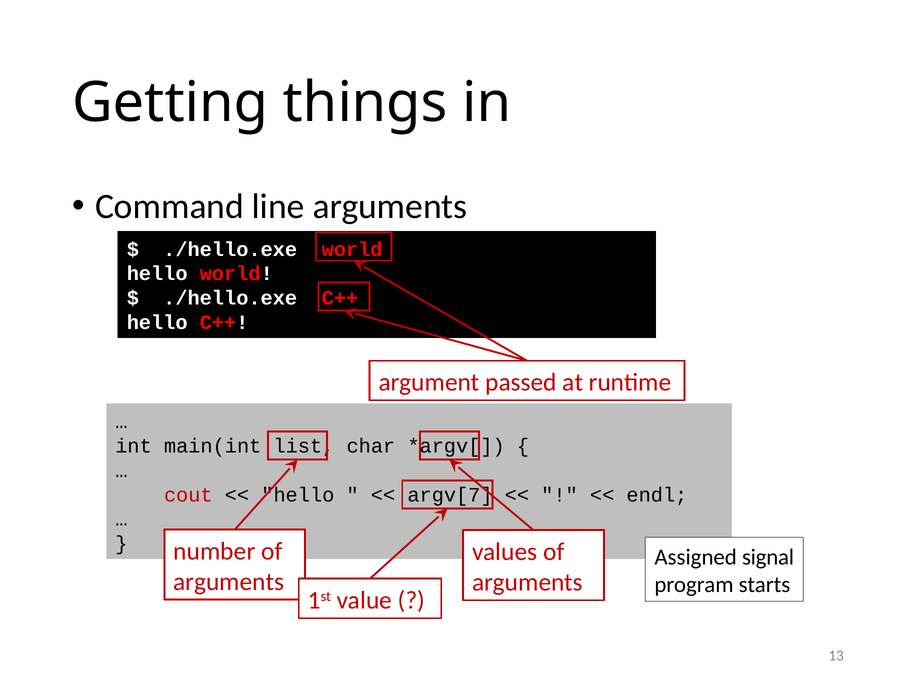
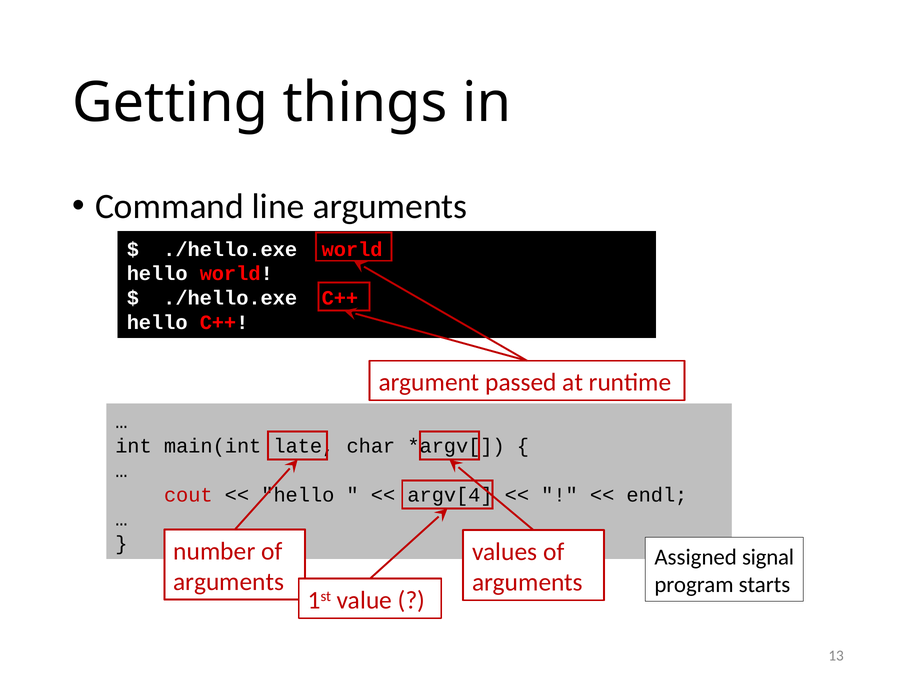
list: list -> late
argv[7: argv[7 -> argv[4
